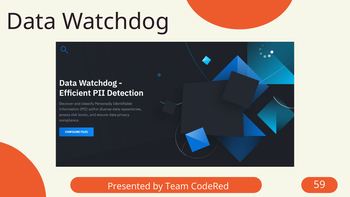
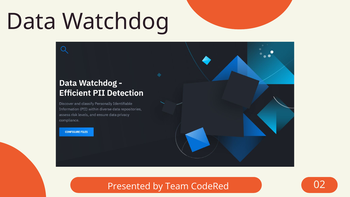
59: 59 -> 02
